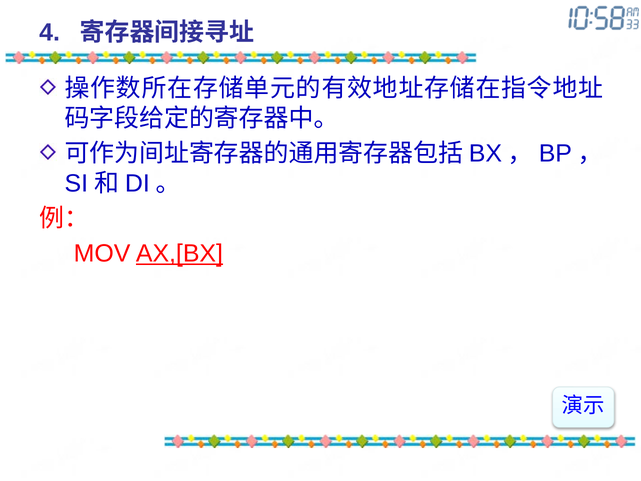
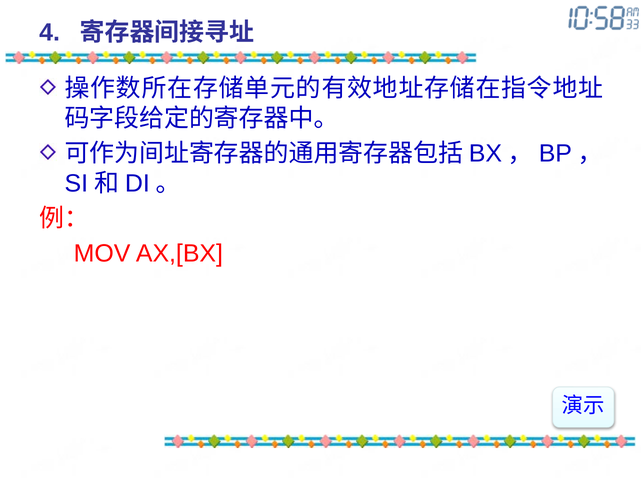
AX,[BX underline: present -> none
